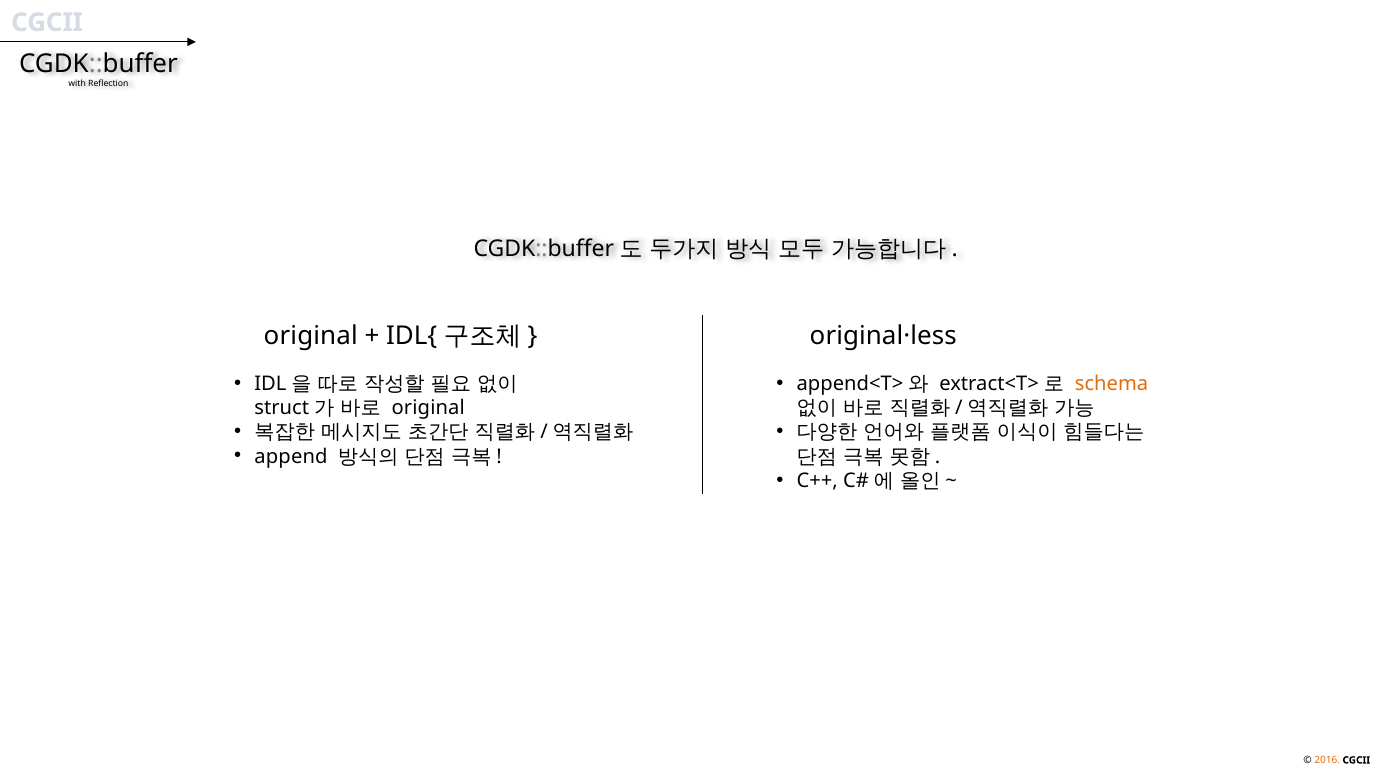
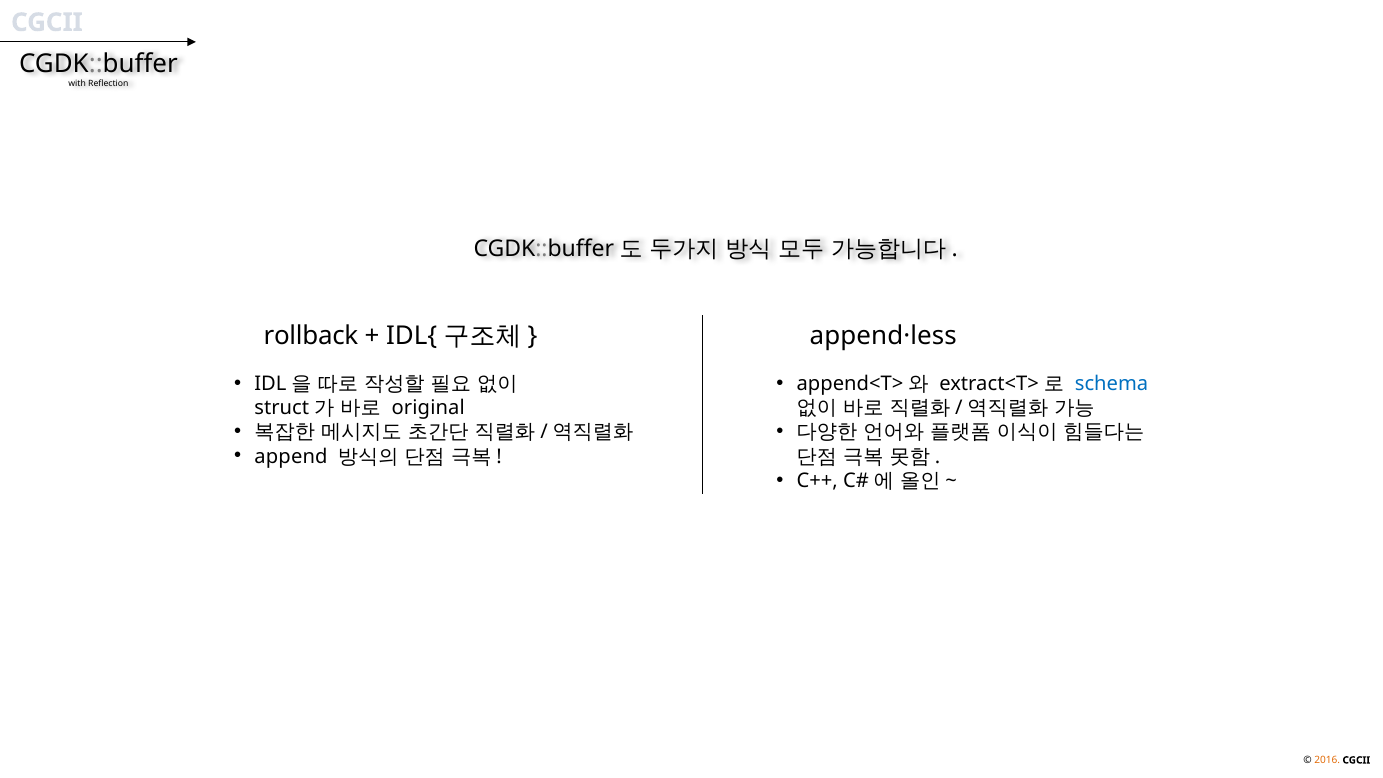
original at (311, 336): original -> rollback
original·less: original·less -> append·less
schema colour: orange -> blue
